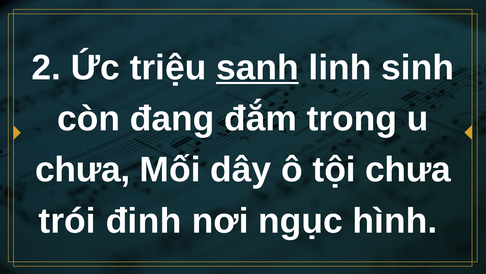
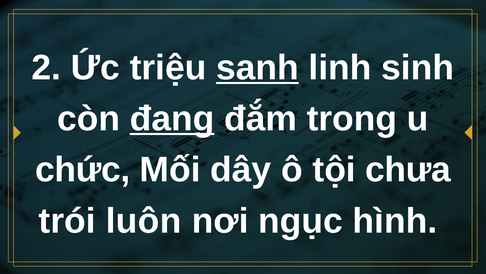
đang underline: none -> present
chưa at (83, 170): chưa -> chức
đinh: đinh -> luôn
